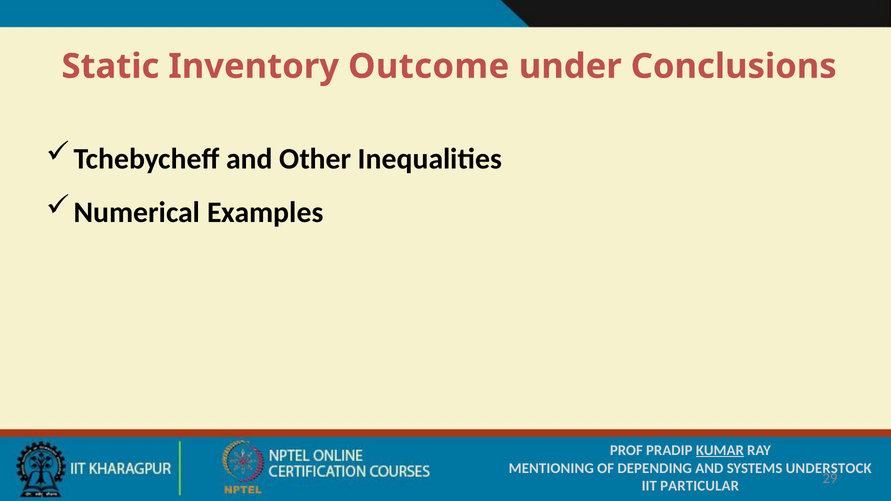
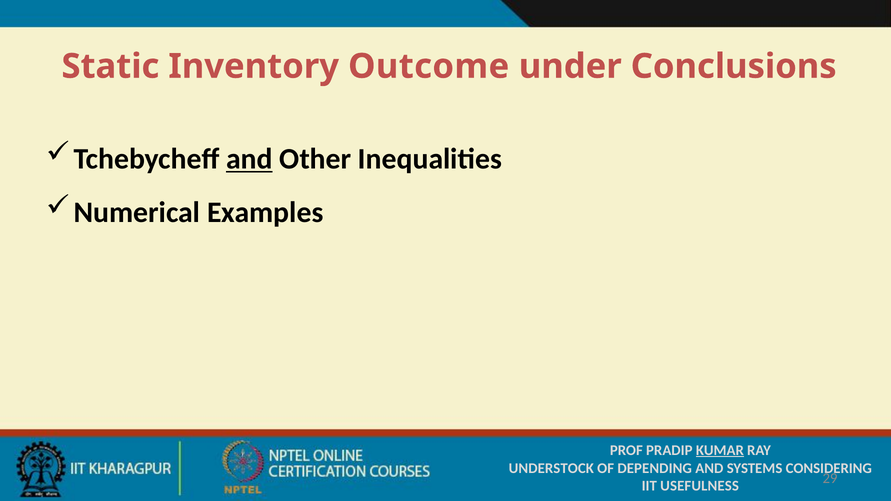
and at (249, 159) underline: none -> present
MENTIONING: MENTIONING -> UNDERSTOCK
UNDERSTOCK: UNDERSTOCK -> CONSIDERING
PARTICULAR: PARTICULAR -> USEFULNESS
